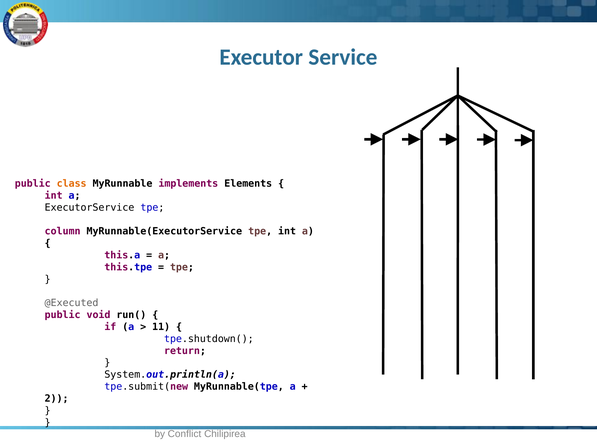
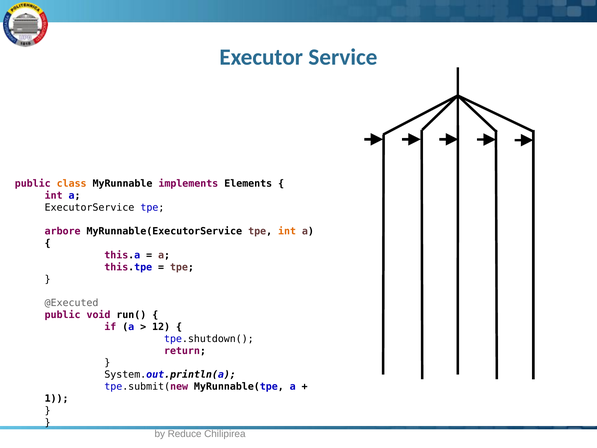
column: column -> arbore
int at (287, 231) colour: black -> orange
11: 11 -> 12
2: 2 -> 1
Conflict: Conflict -> Reduce
